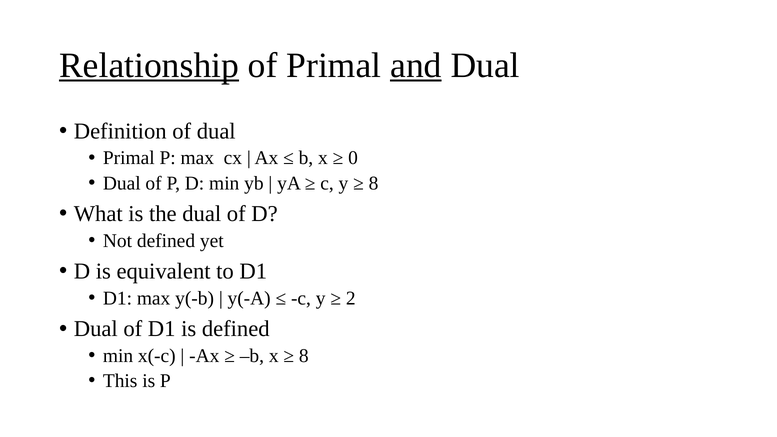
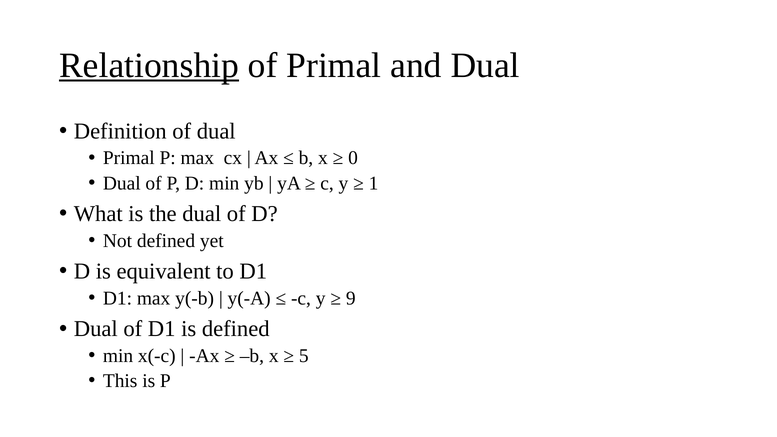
and underline: present -> none
8 at (374, 183): 8 -> 1
2: 2 -> 9
8 at (304, 356): 8 -> 5
